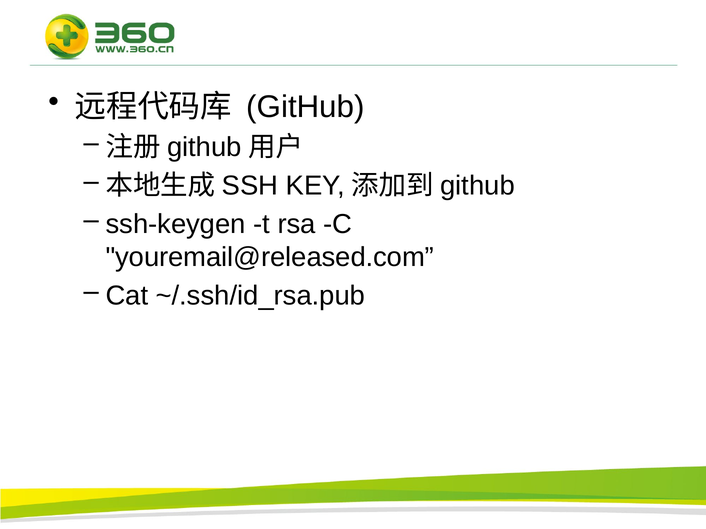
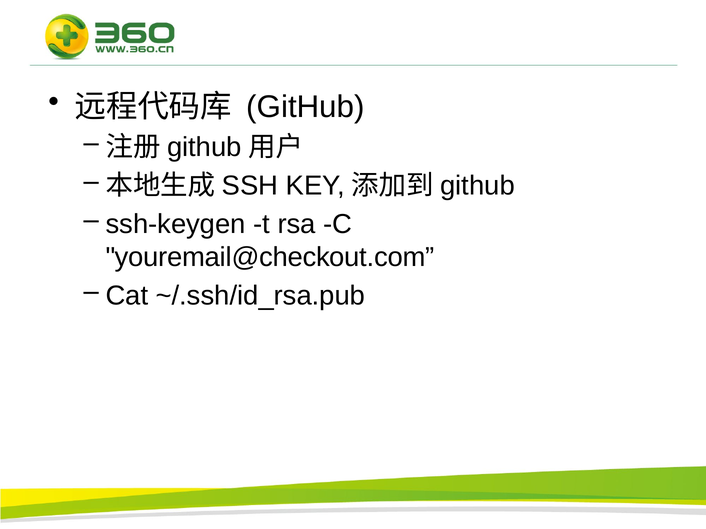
youremail@released.com: youremail@released.com -> youremail@checkout.com
